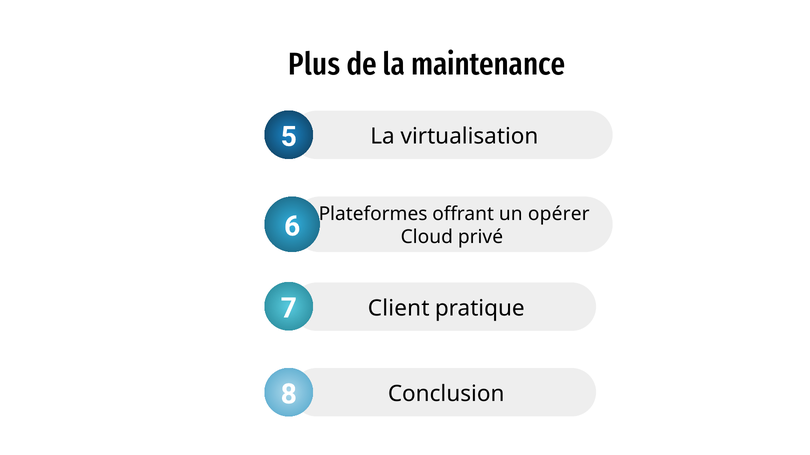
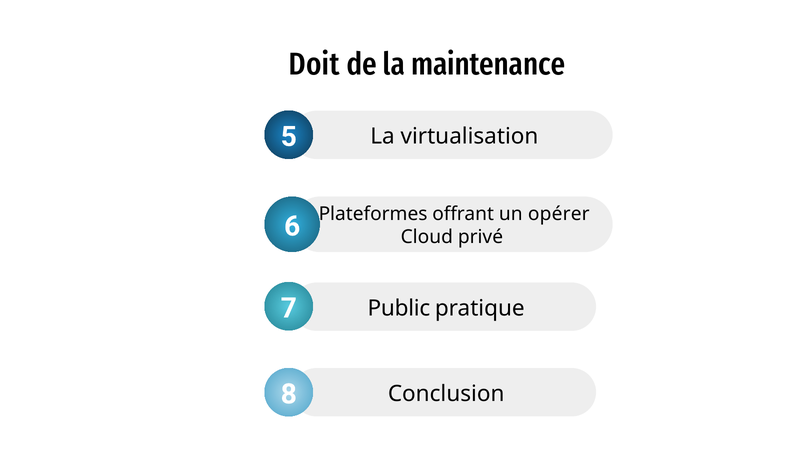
Plus: Plus -> Doit
Client: Client -> Public
